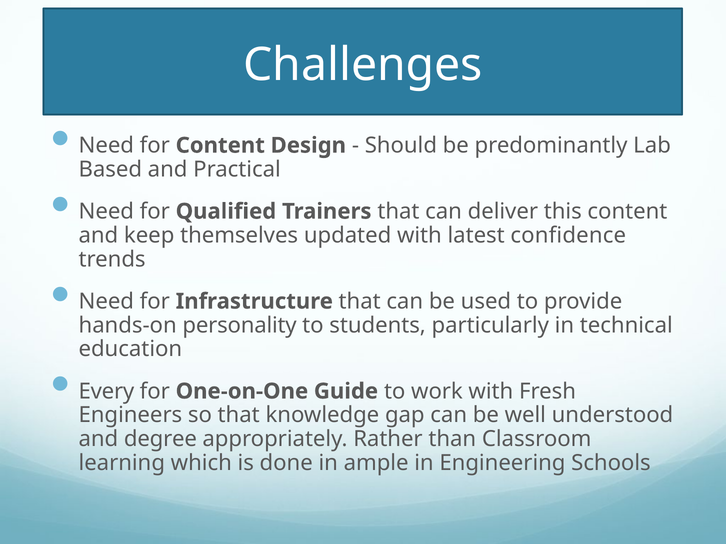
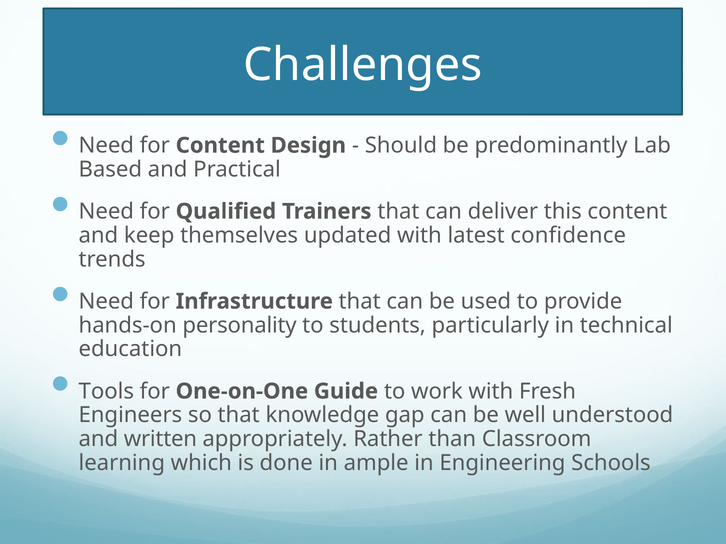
Every: Every -> Tools
degree: degree -> written
